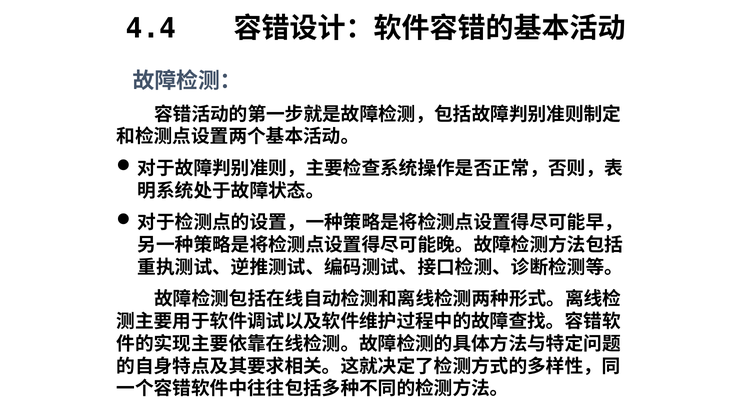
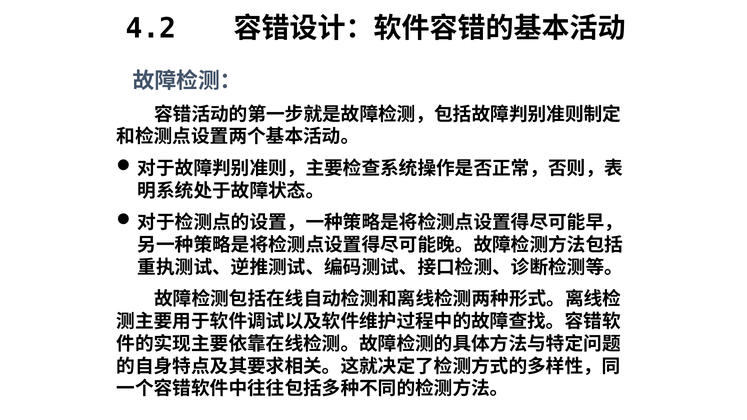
4.4: 4.4 -> 4.2
